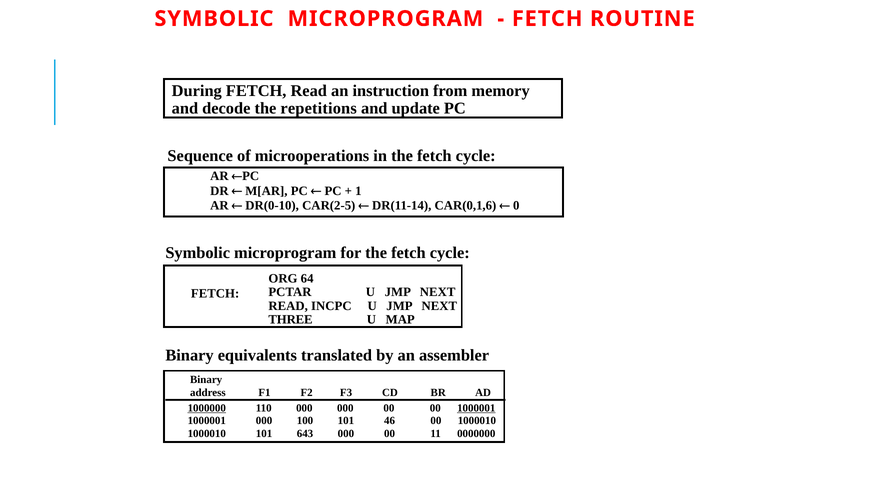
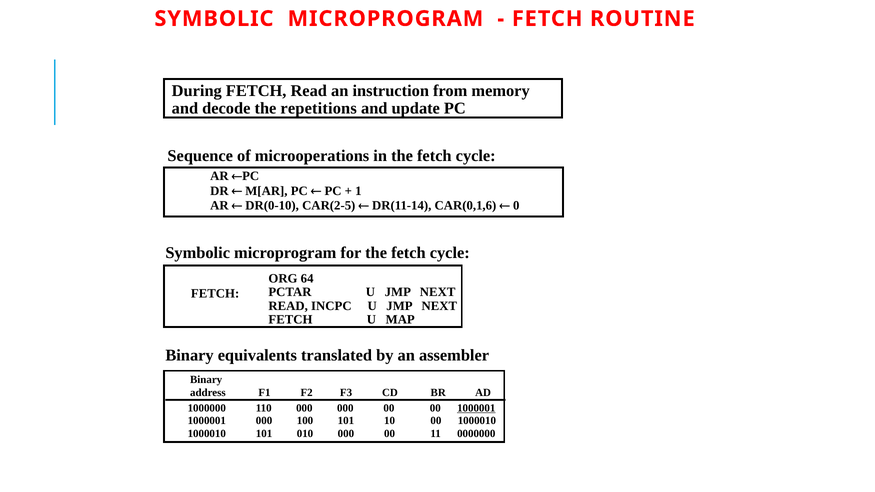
THREE at (291, 320): THREE -> FETCH
1000000 underline: present -> none
46: 46 -> 10
643: 643 -> 010
